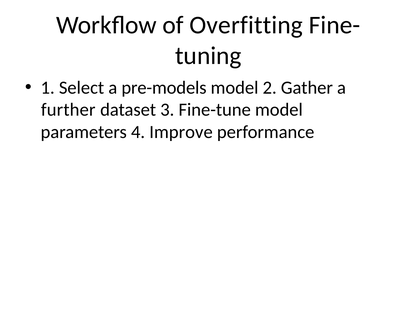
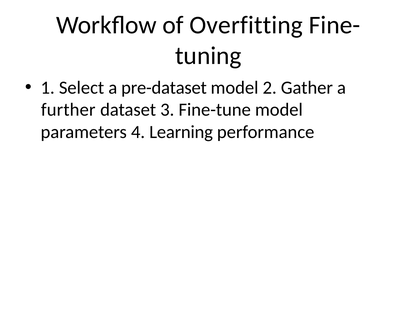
pre-models: pre-models -> pre-dataset
Improve: Improve -> Learning
